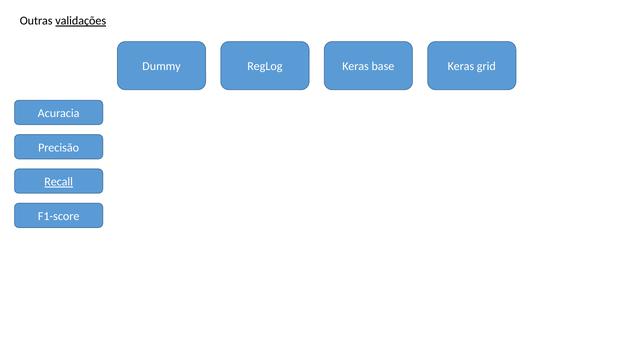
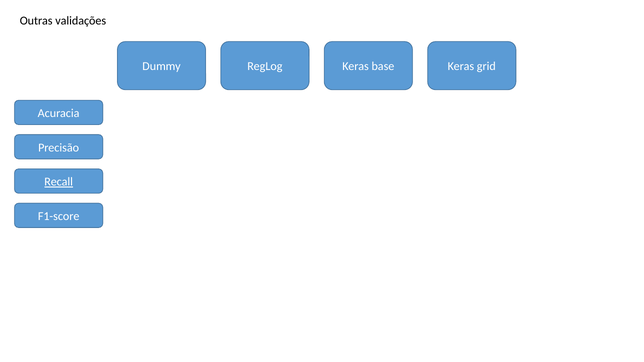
validações underline: present -> none
